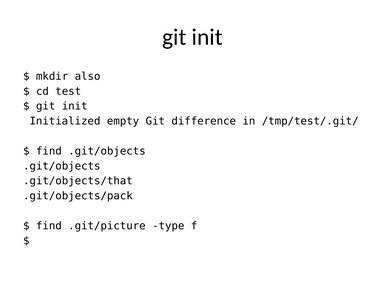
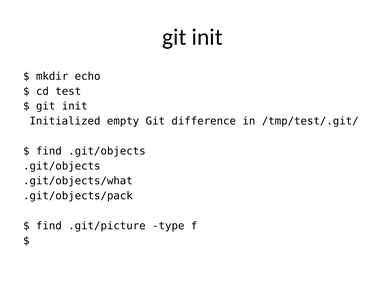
also: also -> echo
.git/objects/that: .git/objects/that -> .git/objects/what
